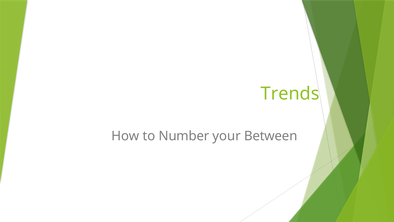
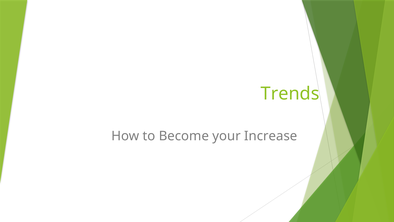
Number: Number -> Become
Between: Between -> Increase
